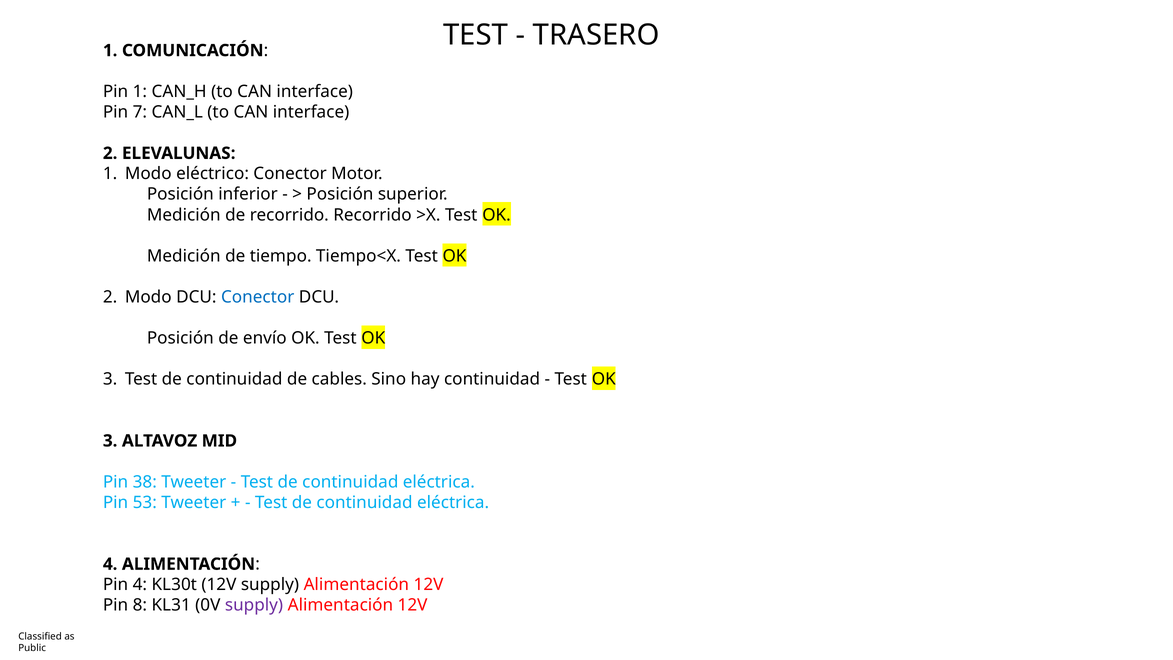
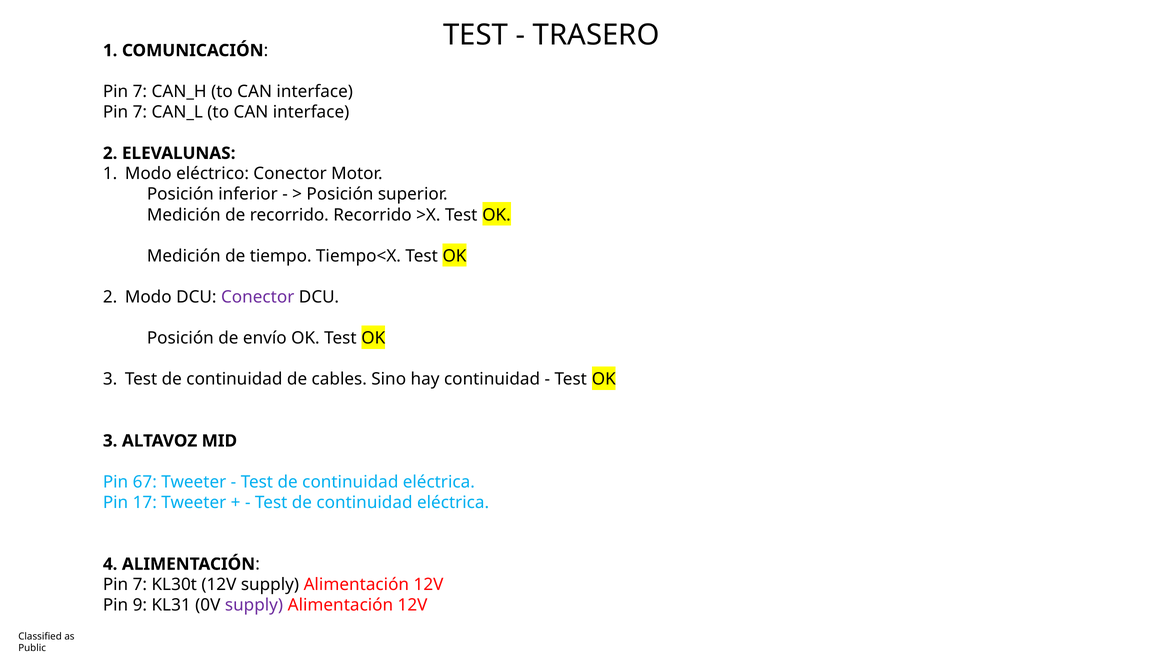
1 at (140, 92): 1 -> 7
Conector at (258, 297) colour: blue -> purple
38: 38 -> 67
53: 53 -> 17
4 at (140, 585): 4 -> 7
8: 8 -> 9
